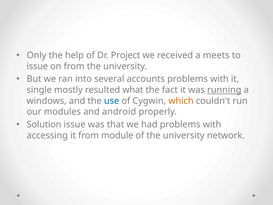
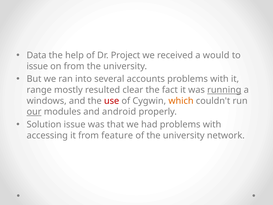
Only: Only -> Data
meets: meets -> would
single: single -> range
what: what -> clear
use colour: blue -> red
our underline: none -> present
module: module -> feature
